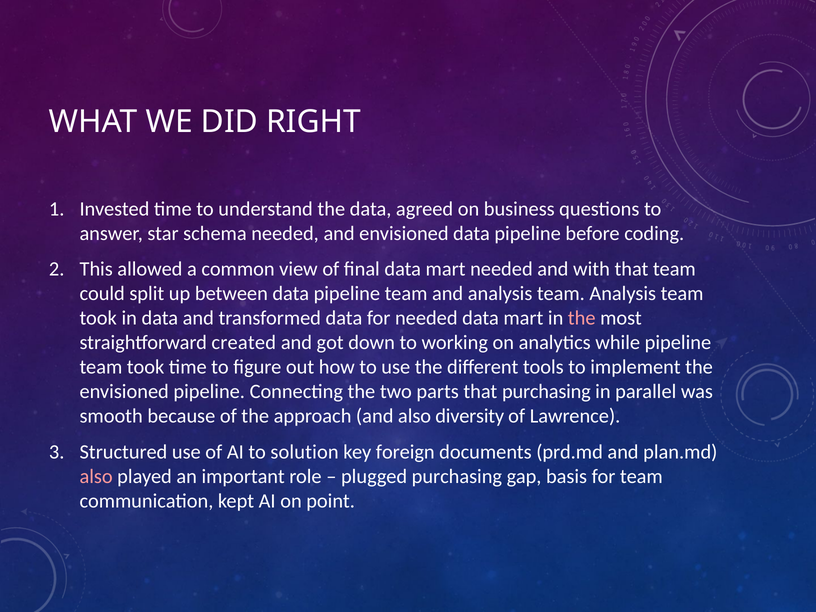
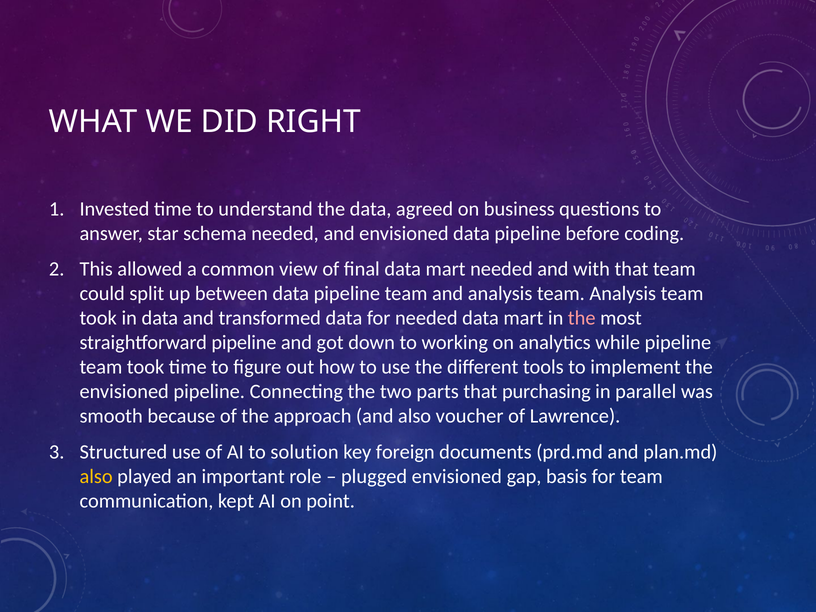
straightforward created: created -> pipeline
diversity: diversity -> voucher
also at (96, 476) colour: pink -> yellow
plugged purchasing: purchasing -> envisioned
